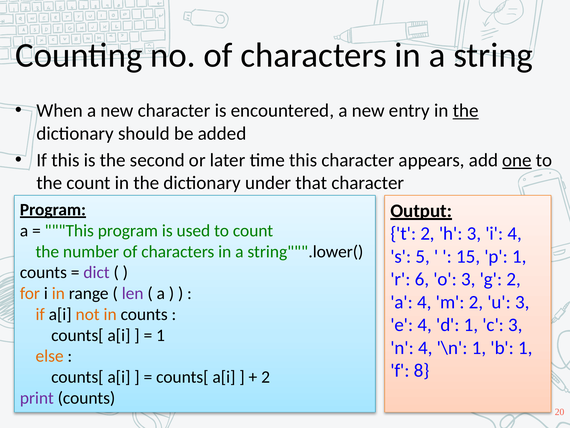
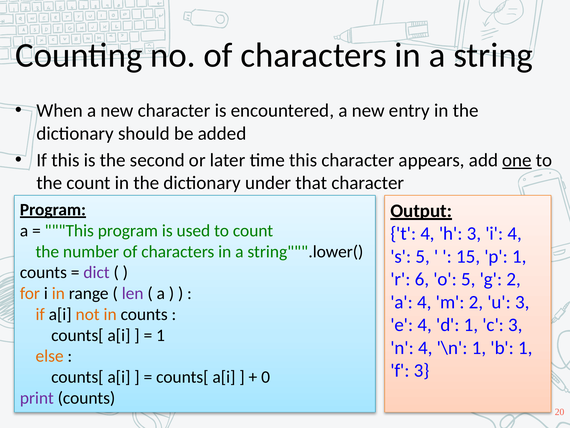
the at (466, 111) underline: present -> none
t 2: 2 -> 4
o 3: 3 -> 5
f 8: 8 -> 3
2 at (266, 377): 2 -> 0
